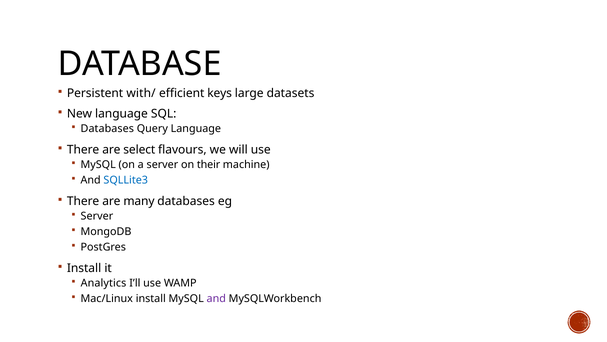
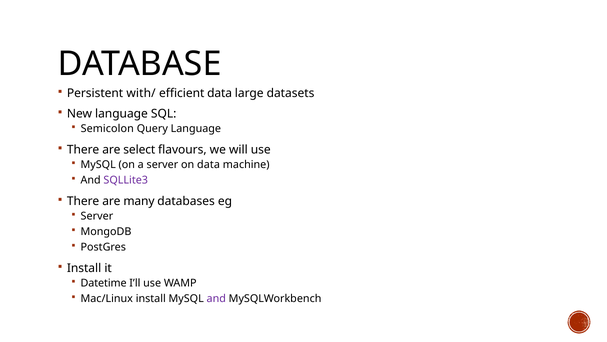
efficient keys: keys -> data
Databases at (107, 128): Databases -> Semicolon
on their: their -> data
SQLLite3 colour: blue -> purple
Analytics: Analytics -> Datetime
